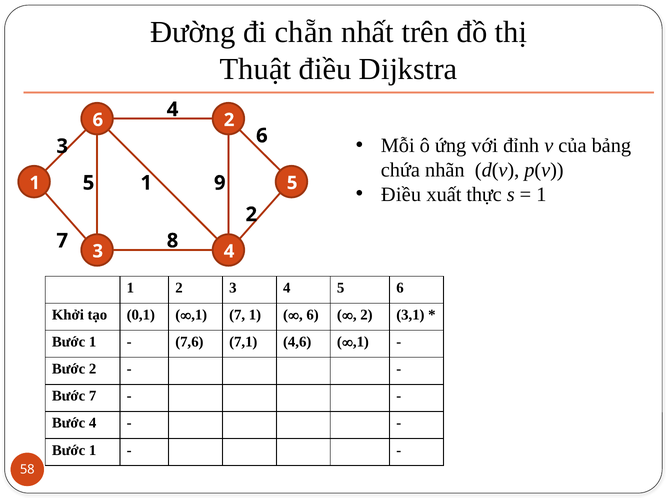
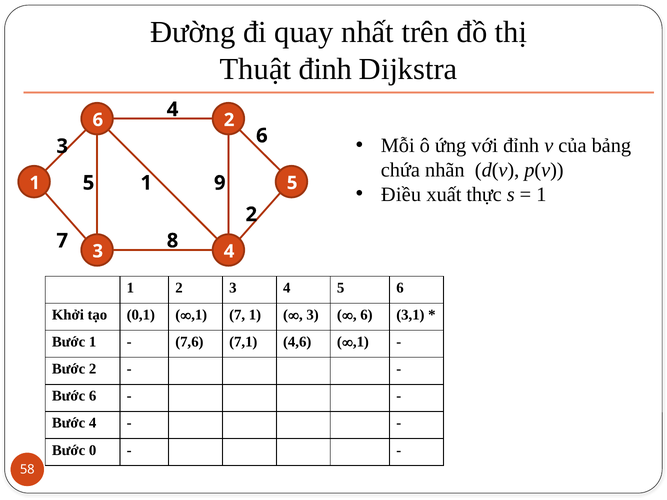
chẵn: chẵn -> quay
Thuật điều: điều -> đinh
6 at (313, 315): 6 -> 3
2 at (366, 315): 2 -> 6
Bước 7: 7 -> 6
1 at (93, 450): 1 -> 0
